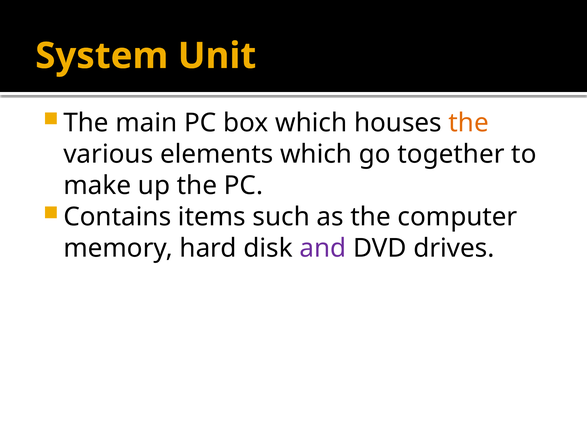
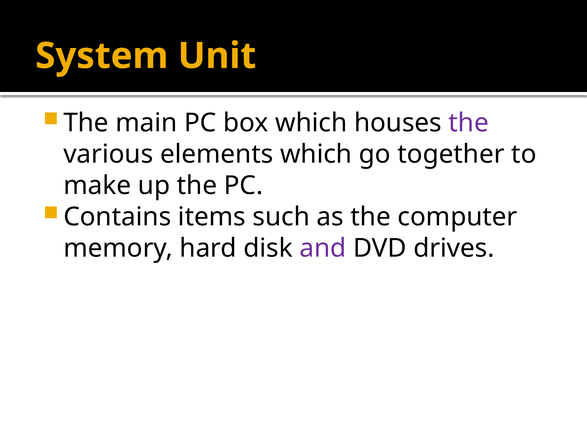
the at (469, 123) colour: orange -> purple
